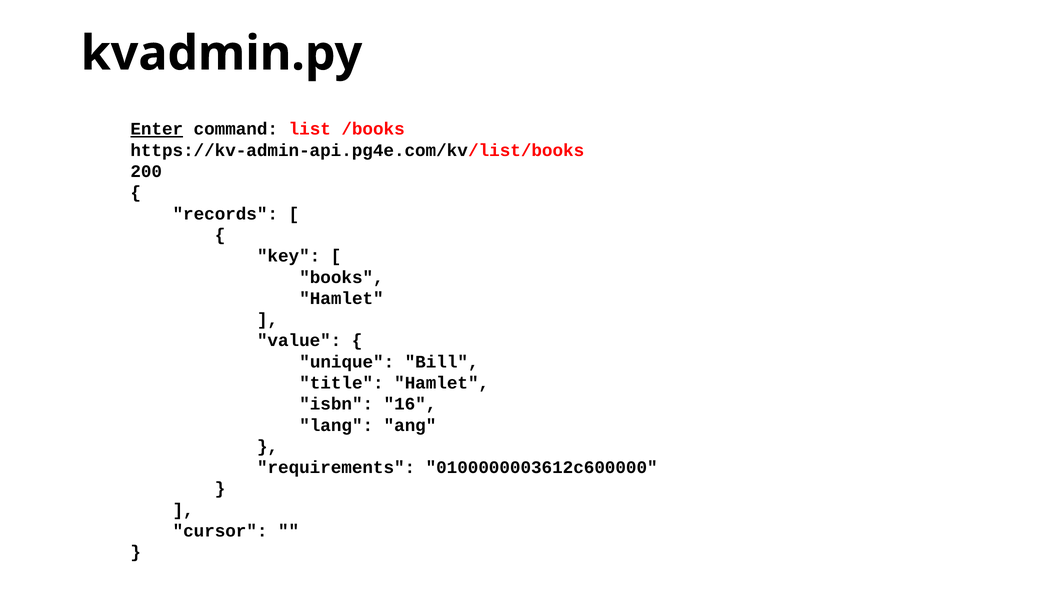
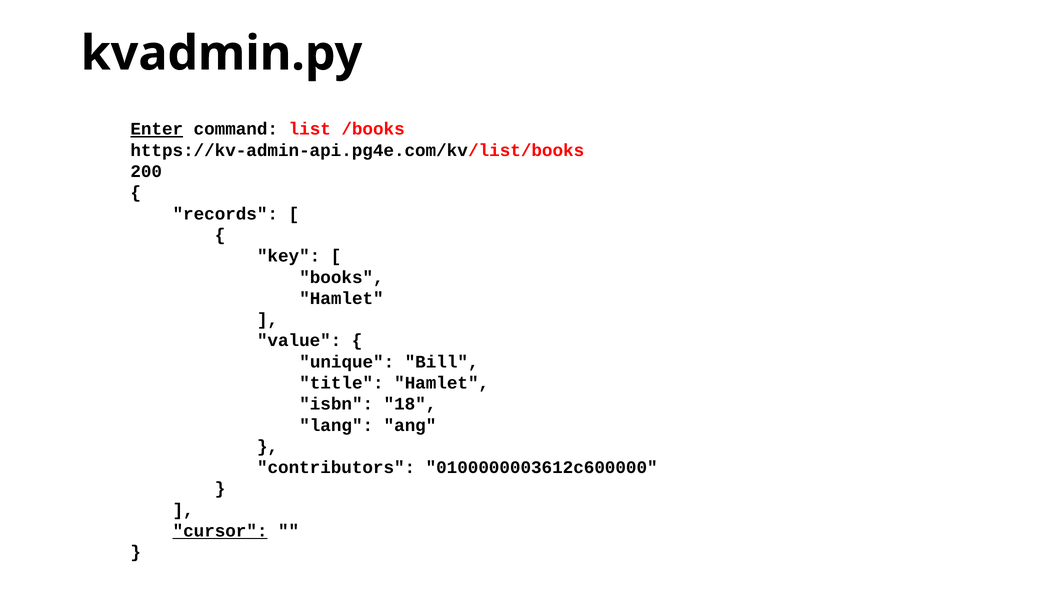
16: 16 -> 18
requirements: requirements -> contributors
cursor underline: none -> present
